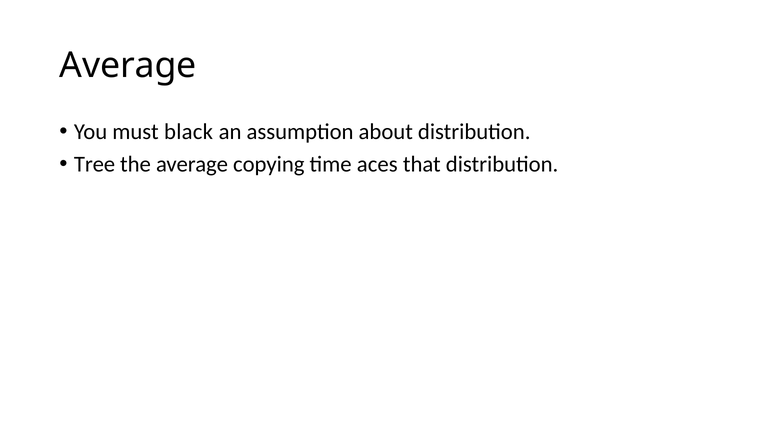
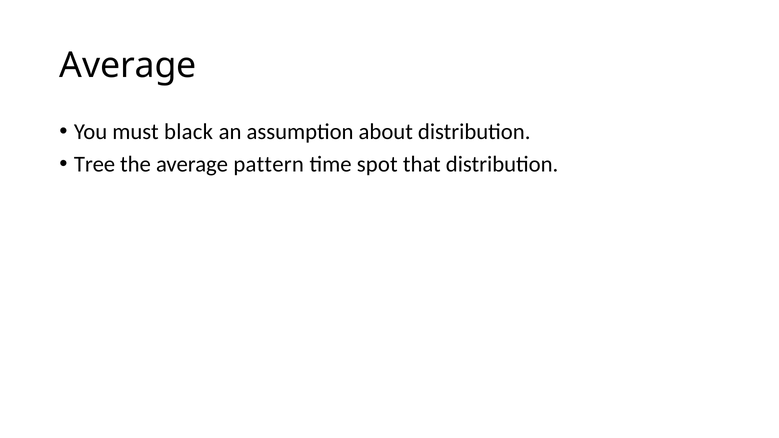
copying: copying -> pattern
aces: aces -> spot
